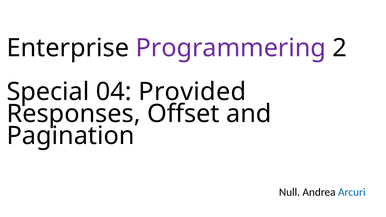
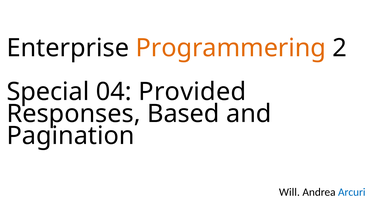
Programmering colour: purple -> orange
Offset: Offset -> Based
Null: Null -> Will
